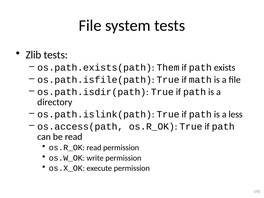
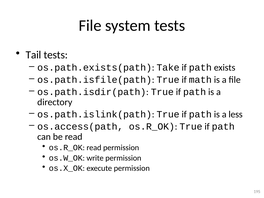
Zlib: Zlib -> Tail
Them: Them -> Take
